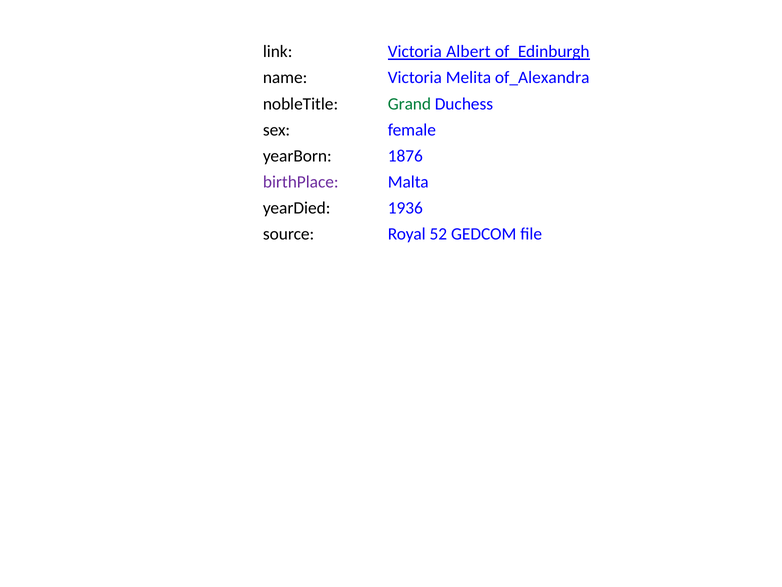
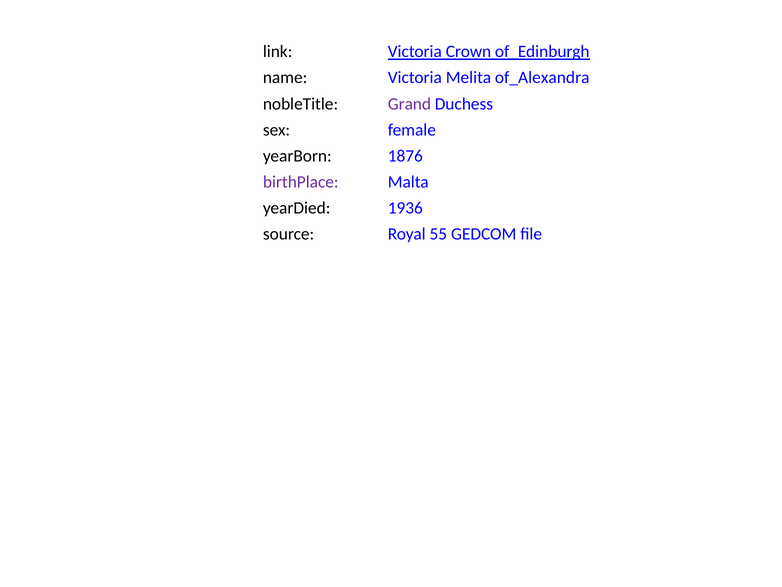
Albert: Albert -> Crown
Grand colour: green -> purple
52: 52 -> 55
